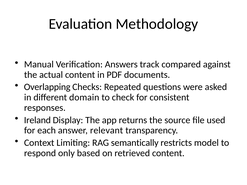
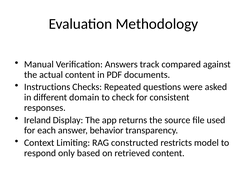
Overlapping: Overlapping -> Instructions
relevant: relevant -> behavior
semantically: semantically -> constructed
